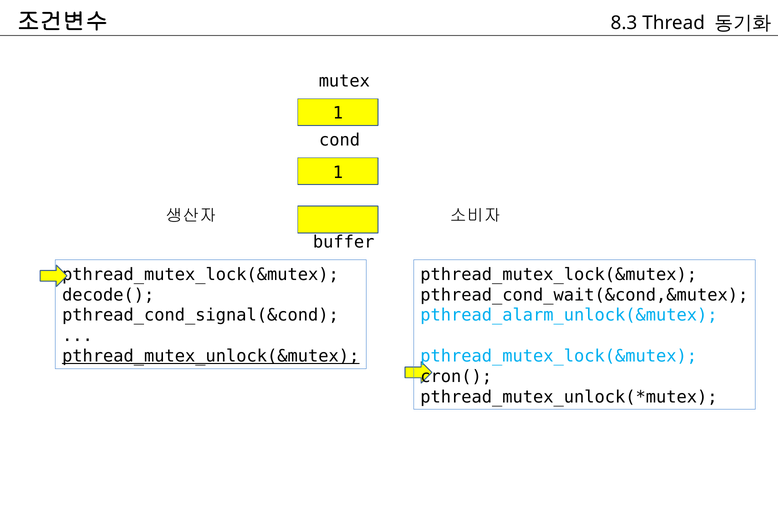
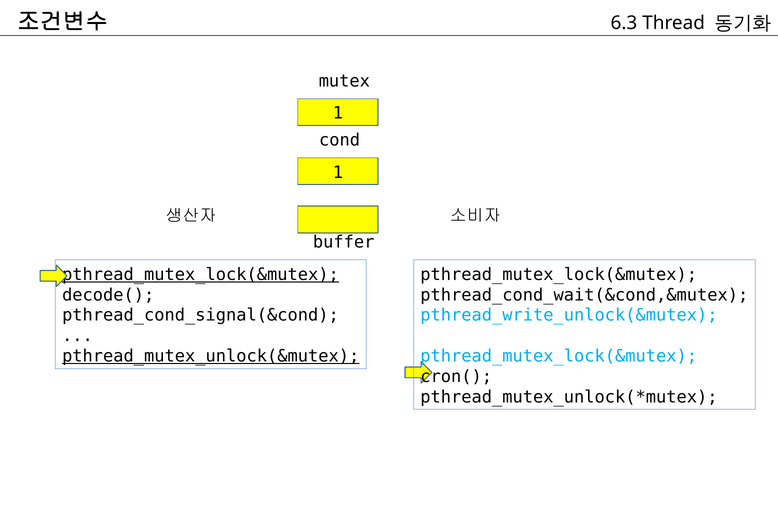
8.3: 8.3 -> 6.3
pthread_mutex_lock(&mutex at (200, 274) underline: none -> present
pthread_alarm_unlock(&mutex: pthread_alarm_unlock(&mutex -> pthread_write_unlock(&mutex
